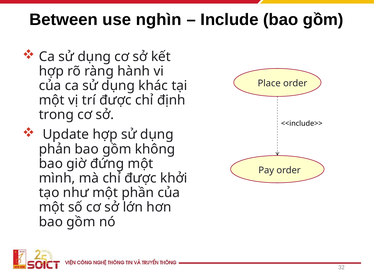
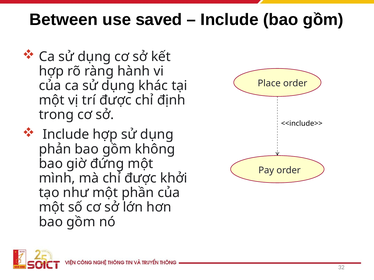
nghìn: nghìn -> saved
Update at (66, 135): Update -> Include
